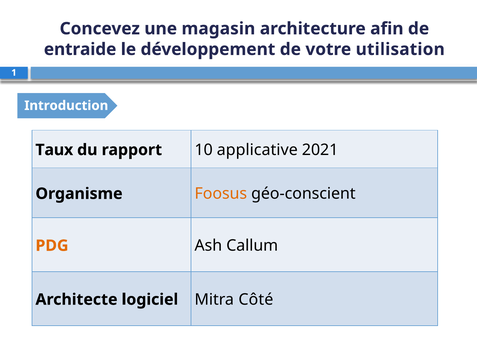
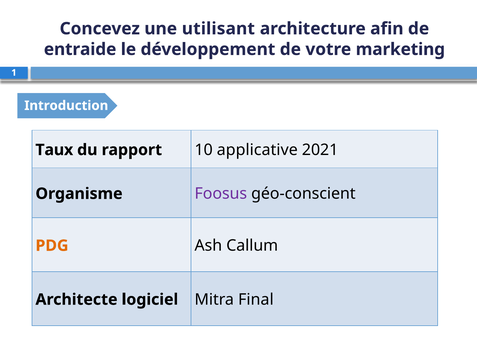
magasin: magasin -> utilisant
utilisation: utilisation -> marketing
Foosus colour: orange -> purple
Côté: Côté -> Final
